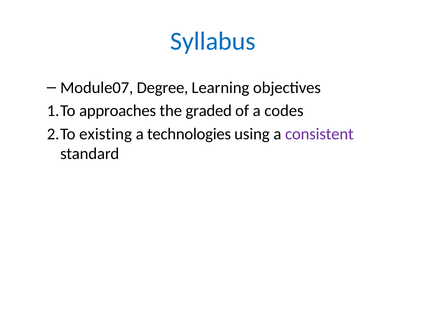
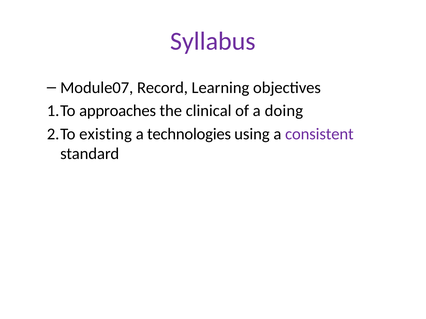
Syllabus colour: blue -> purple
Degree: Degree -> Record
graded: graded -> clinical
codes: codes -> doing
